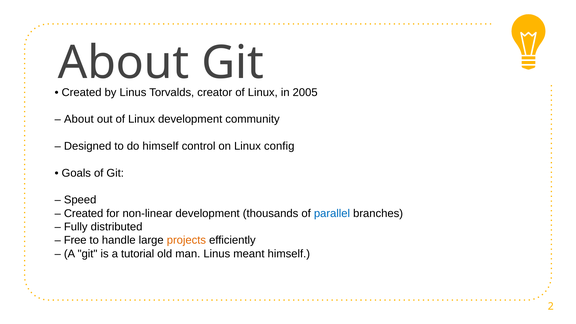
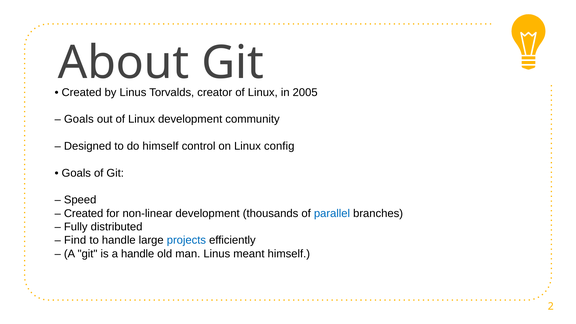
About at (79, 119): About -> Goals
Free: Free -> Find
projects colour: orange -> blue
a tutorial: tutorial -> handle
